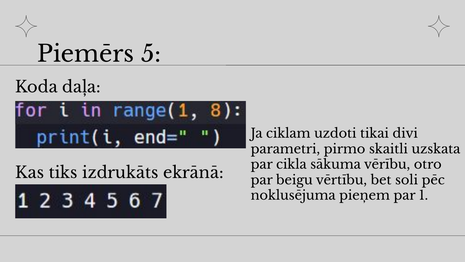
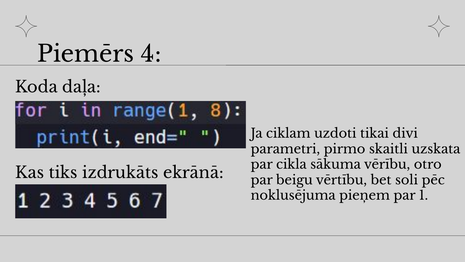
5: 5 -> 4
